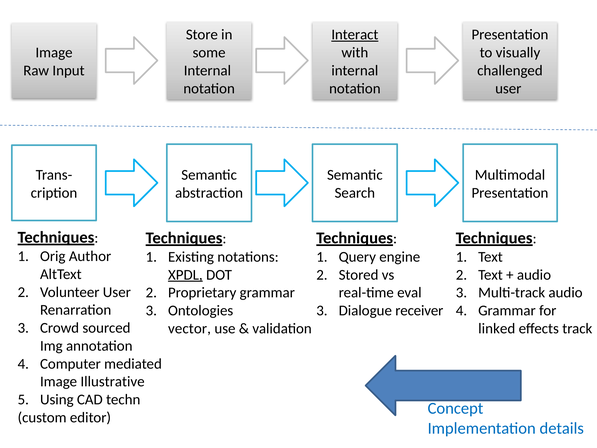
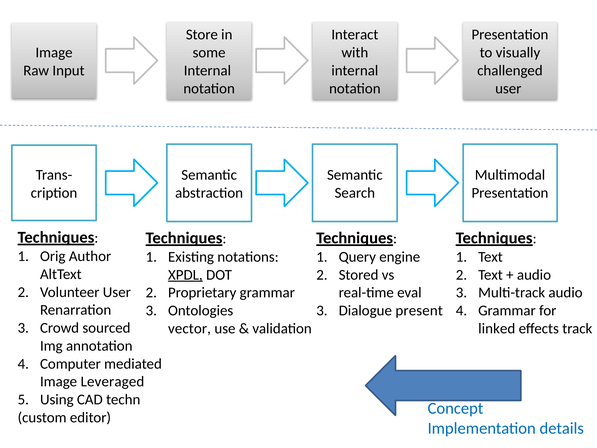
Interact underline: present -> none
receiver: receiver -> present
Illustrative: Illustrative -> Leveraged
